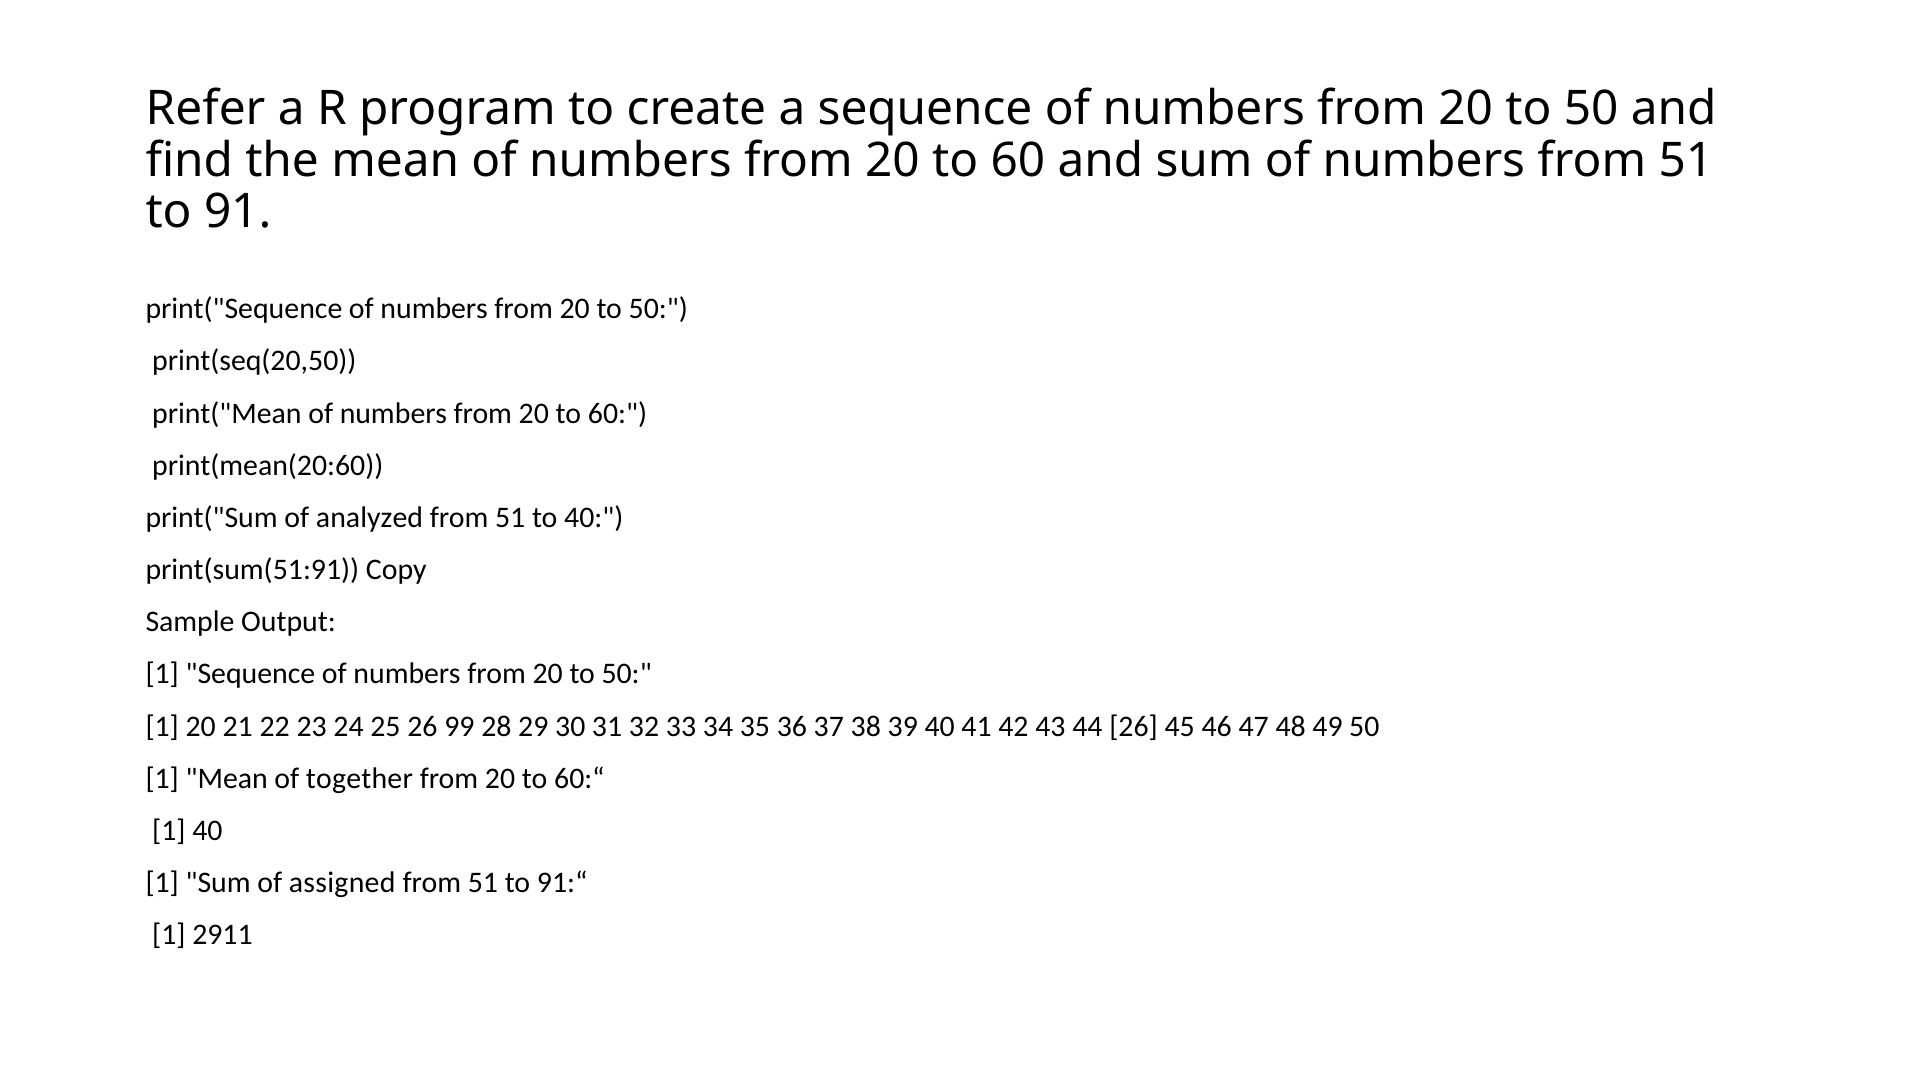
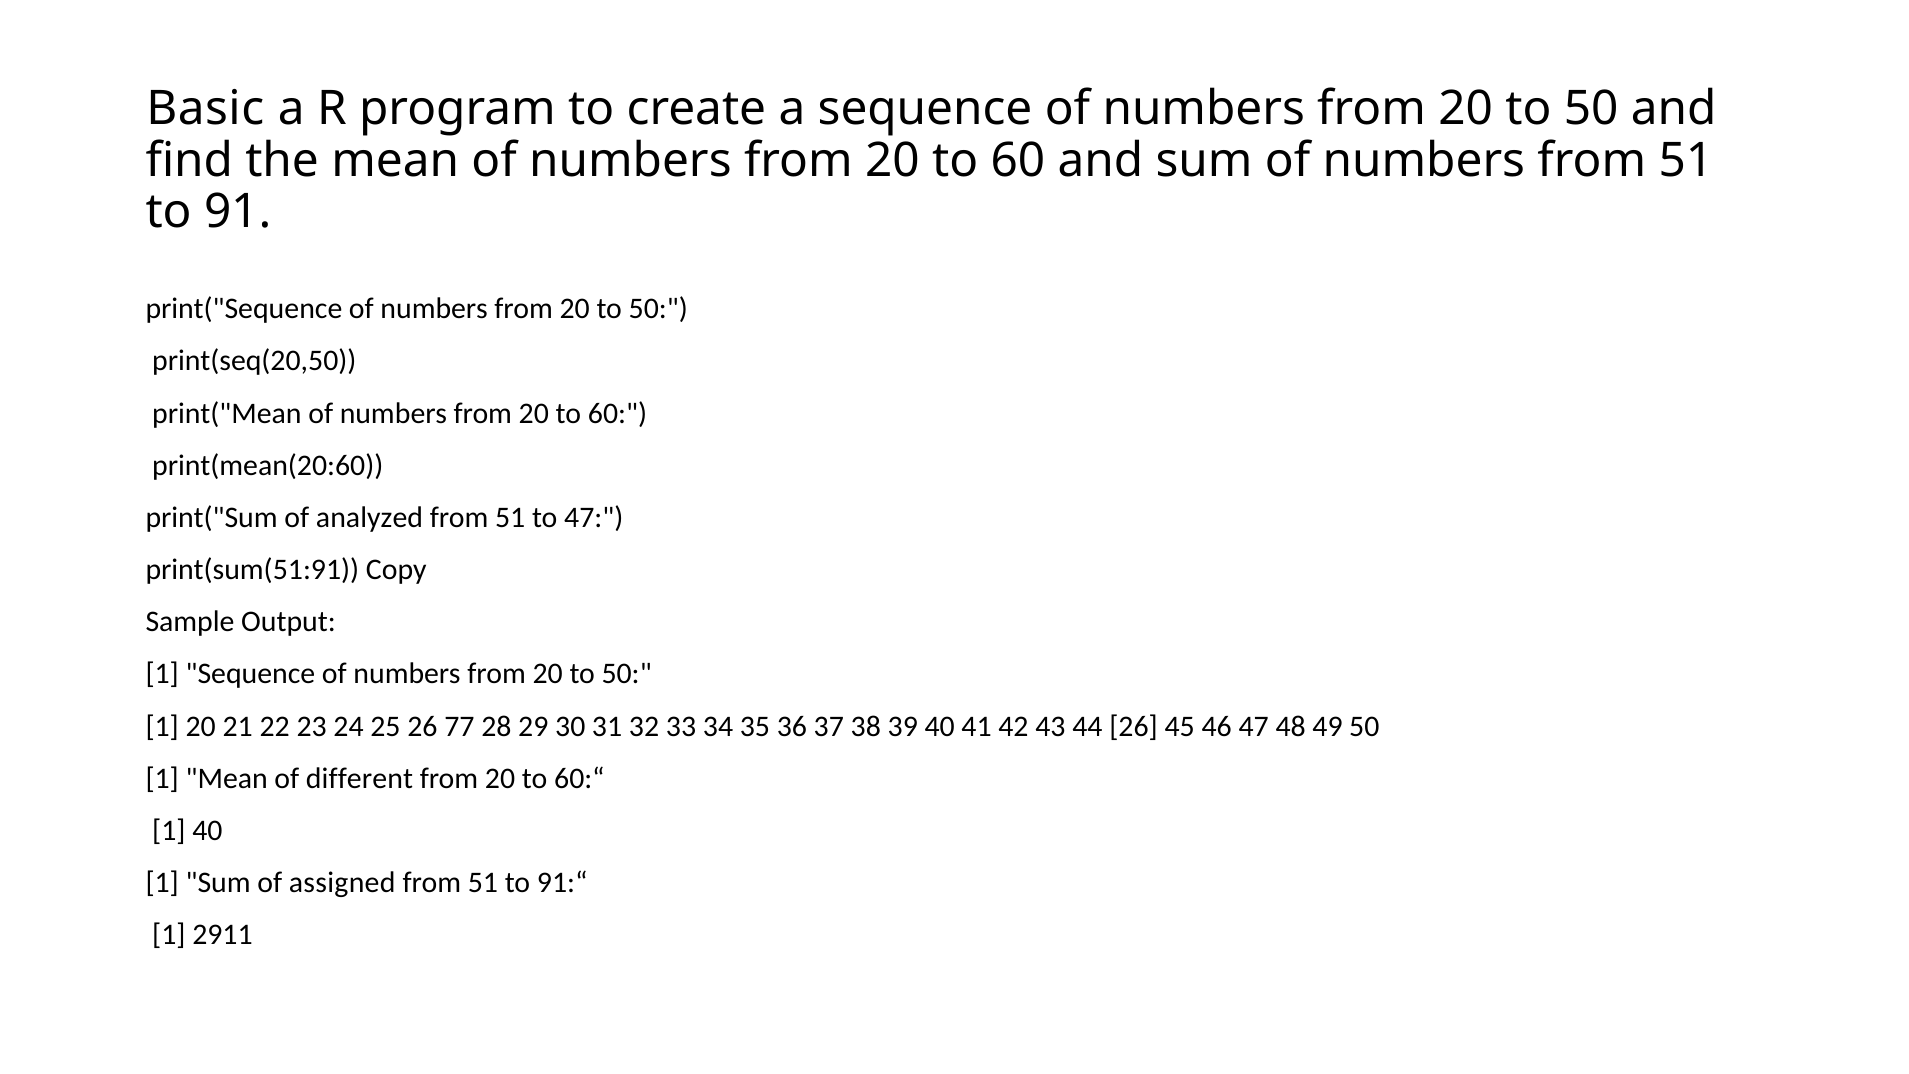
Refer: Refer -> Basic
to 40: 40 -> 47
99: 99 -> 77
together: together -> different
